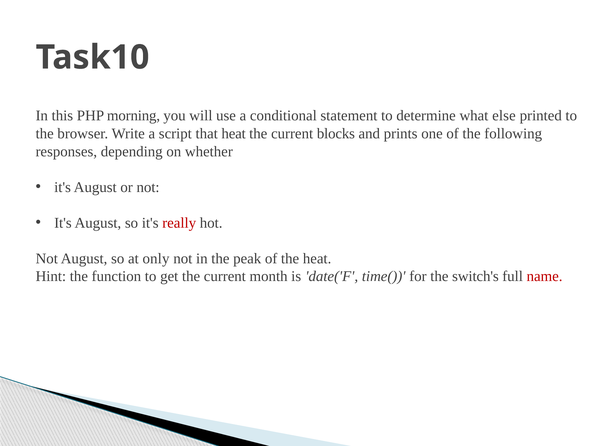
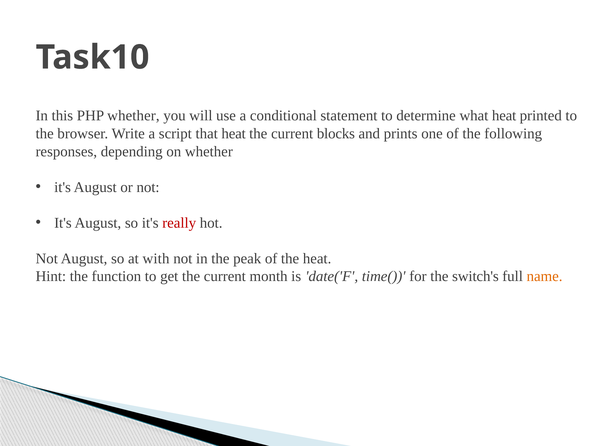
PHP morning: morning -> whether
what else: else -> heat
only: only -> with
name colour: red -> orange
